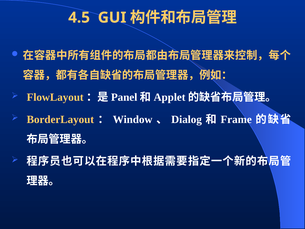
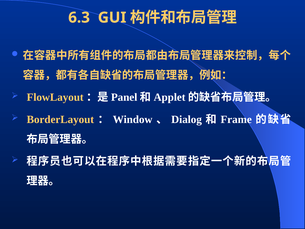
4.5: 4.5 -> 6.3
